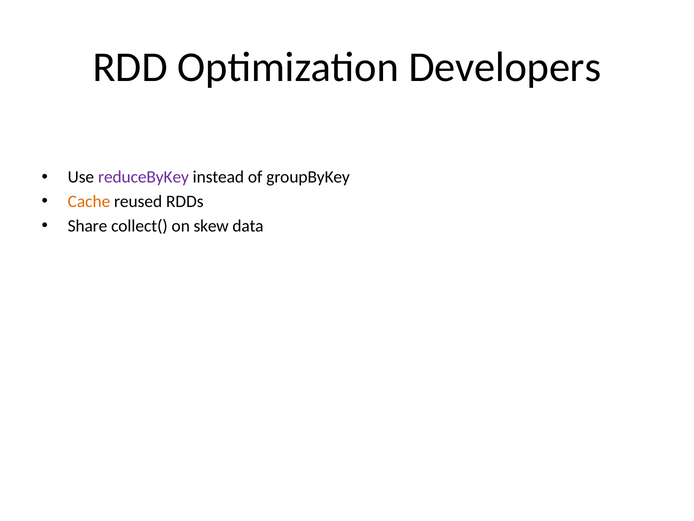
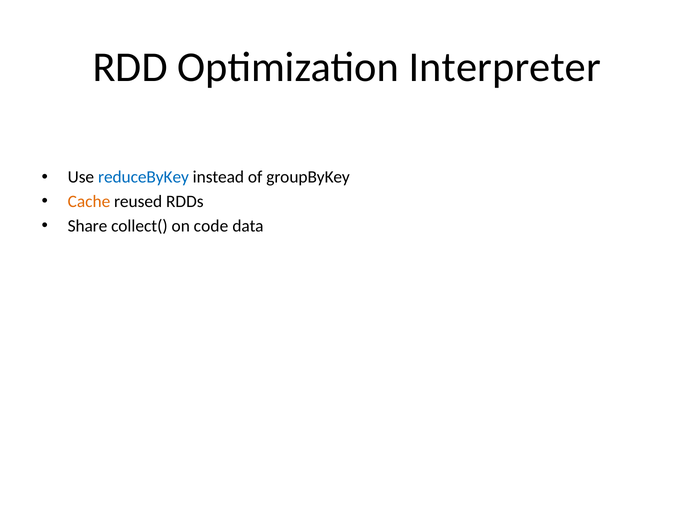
Developers: Developers -> Interpreter
reduceByKey colour: purple -> blue
skew: skew -> code
